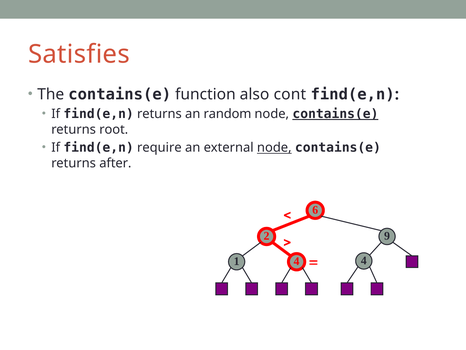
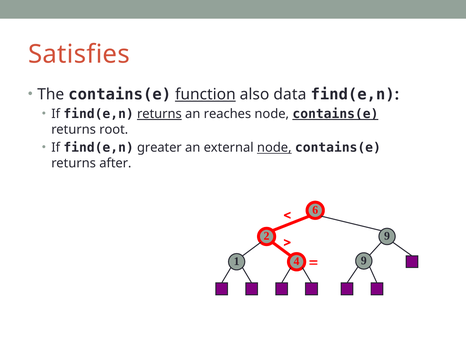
function underline: none -> present
cont: cont -> data
returns at (159, 114) underline: none -> present
random: random -> reaches
require: require -> greater
1 4: 4 -> 9
